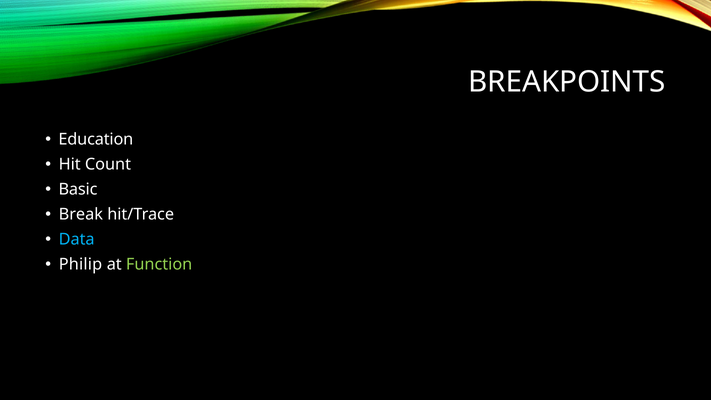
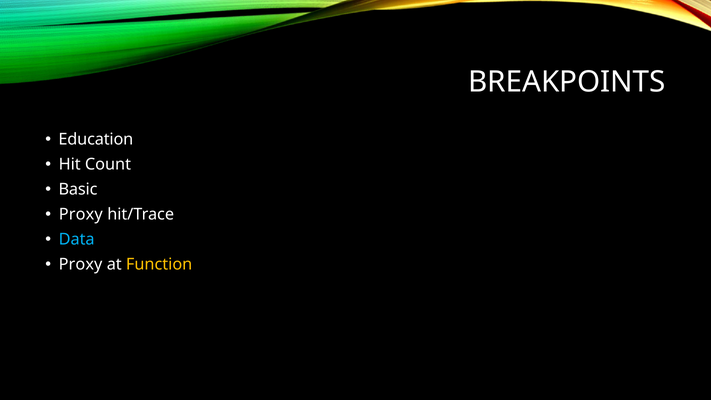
Break at (81, 214): Break -> Proxy
Philip at (81, 264): Philip -> Proxy
Function colour: light green -> yellow
